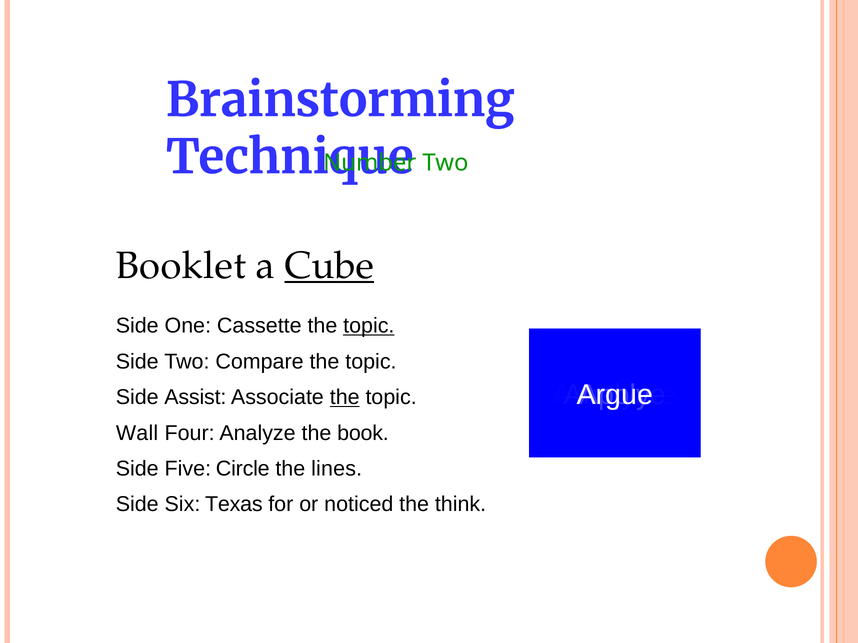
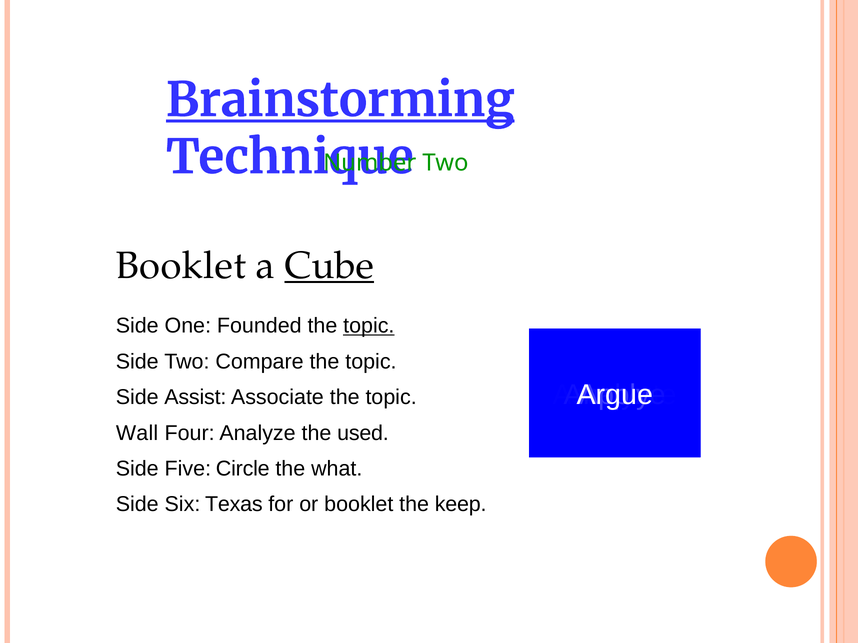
Brainstorming underline: none -> present
Cassette: Cassette -> Founded
the at (345, 398) underline: present -> none
book: book -> used
lines: lines -> what
or noticed: noticed -> booklet
think: think -> keep
